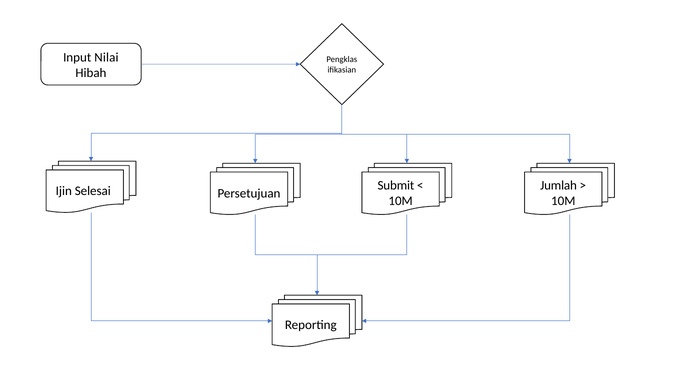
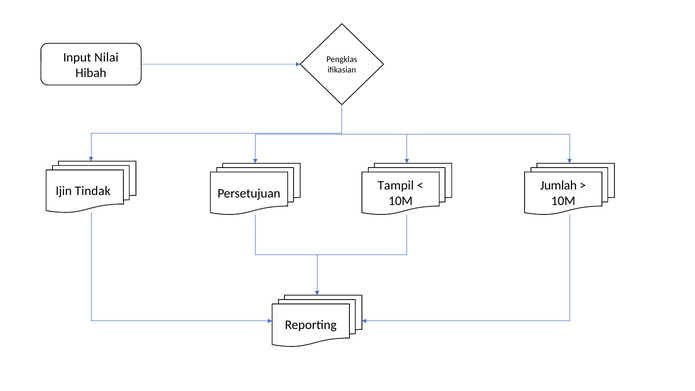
Submit: Submit -> Tampil
Selesai: Selesai -> Tindak
